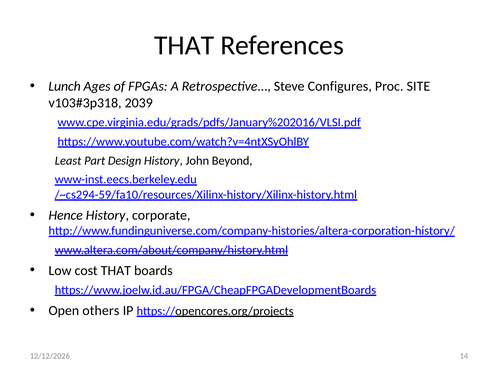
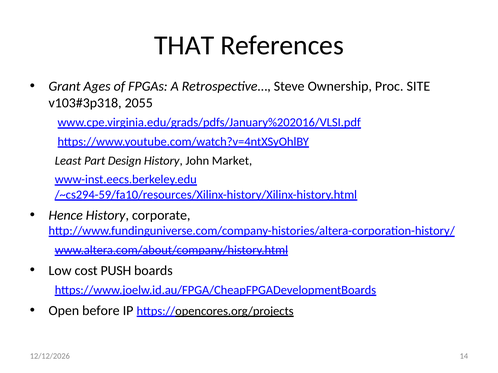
Lunch: Lunch -> Grant
Configures: Configures -> Ownership
2039: 2039 -> 2055
Beyond: Beyond -> Market
cost THAT: THAT -> PUSH
others: others -> before
